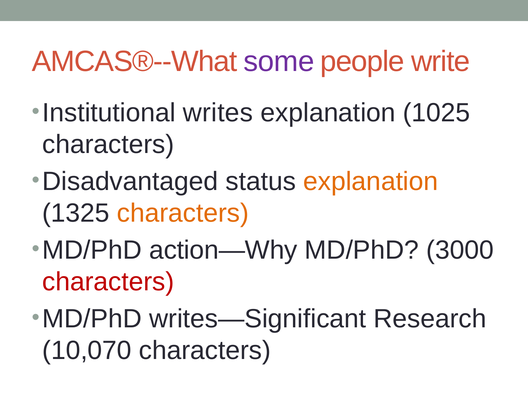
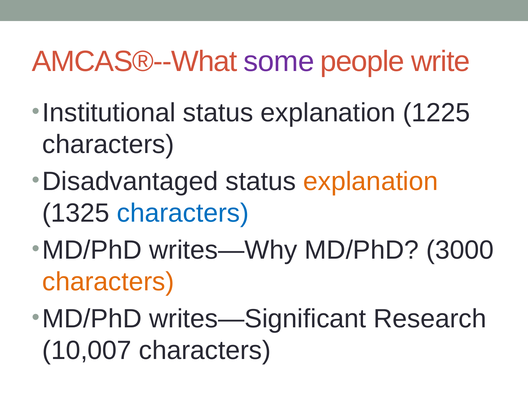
Institutional writes: writes -> status
1025: 1025 -> 1225
characters at (183, 213) colour: orange -> blue
action—Why: action—Why -> writes—Why
characters at (108, 282) colour: red -> orange
10,070: 10,070 -> 10,007
